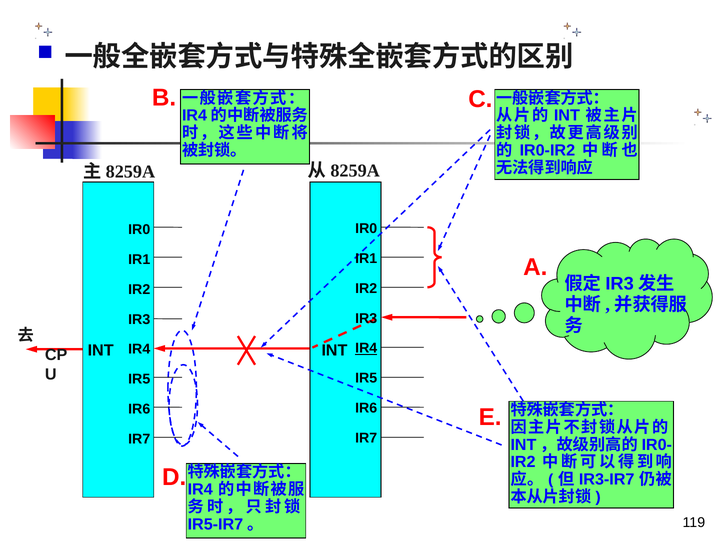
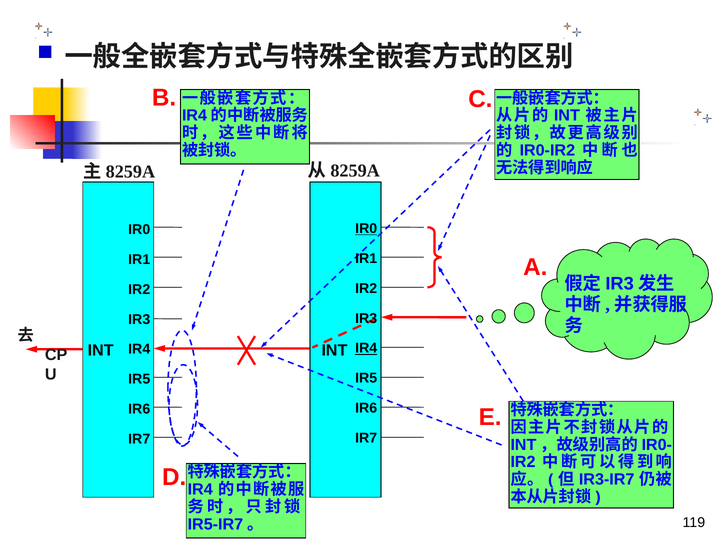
IR0 at (366, 229) underline: none -> present
